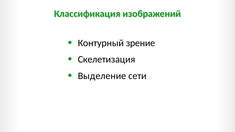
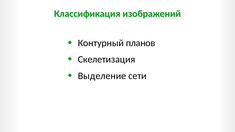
зрение: зрение -> планов
